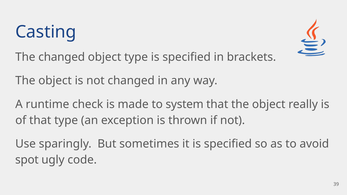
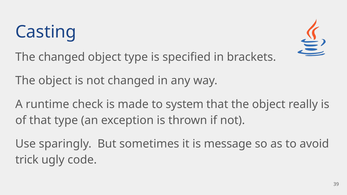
it is specified: specified -> message
spot: spot -> trick
